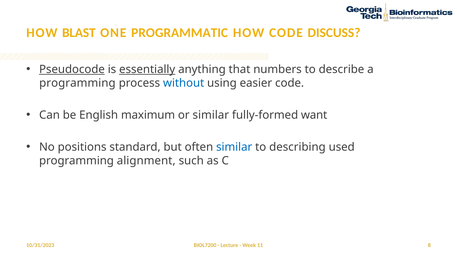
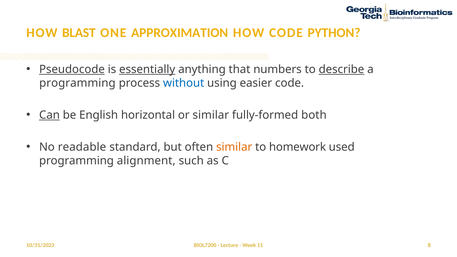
PROGRAMMATIC: PROGRAMMATIC -> APPROXIMATION
DISCUSS: DISCUSS -> PYTHON
describe underline: none -> present
Can underline: none -> present
maximum: maximum -> horizontal
want: want -> both
positions: positions -> readable
similar at (234, 147) colour: blue -> orange
describing: describing -> homework
